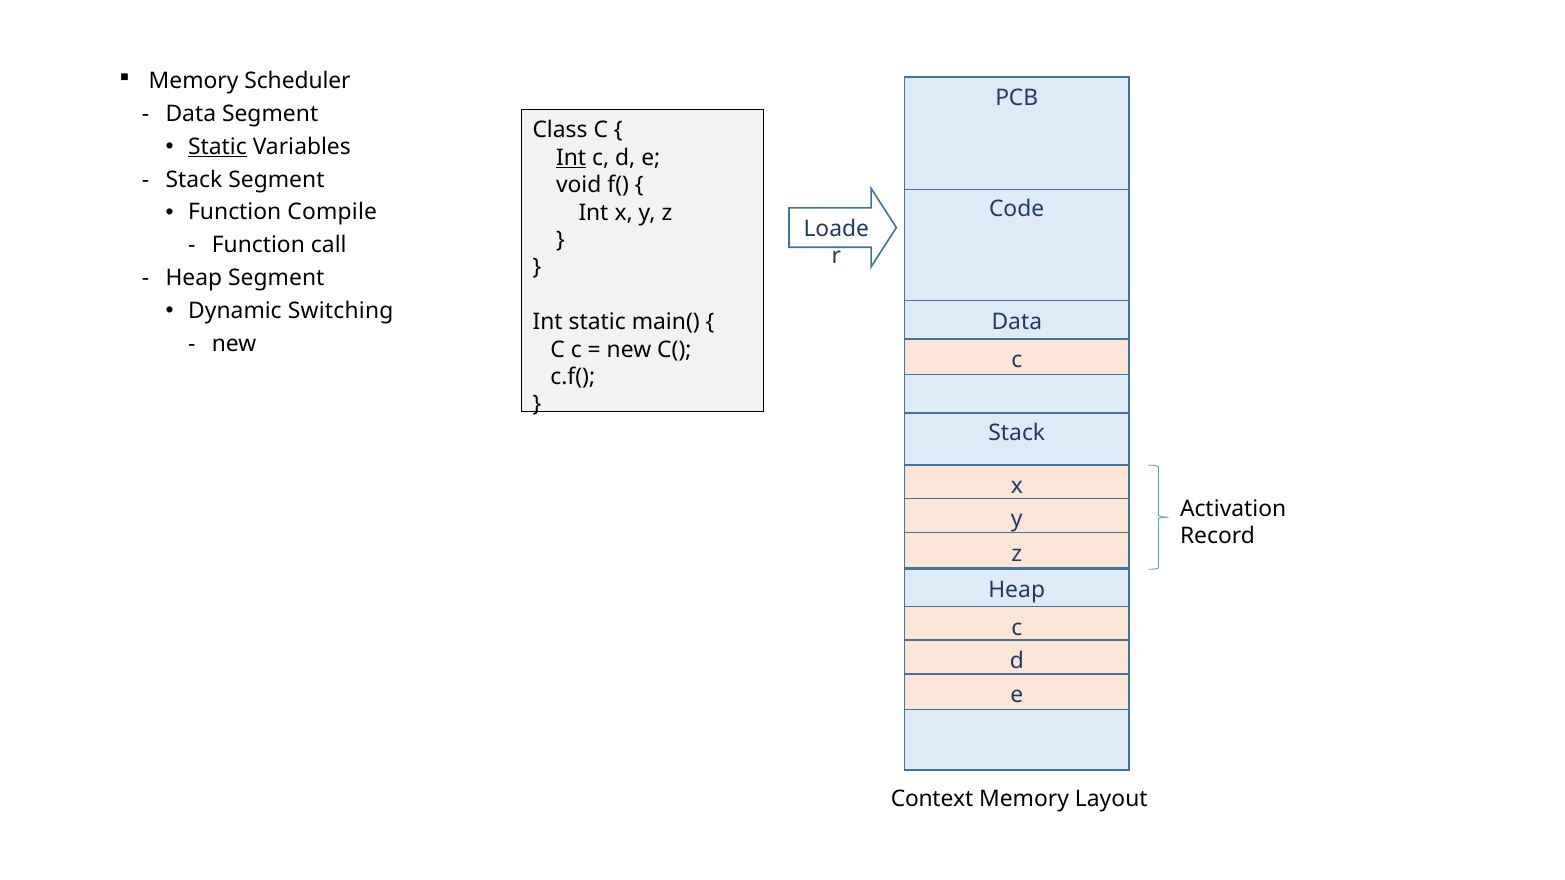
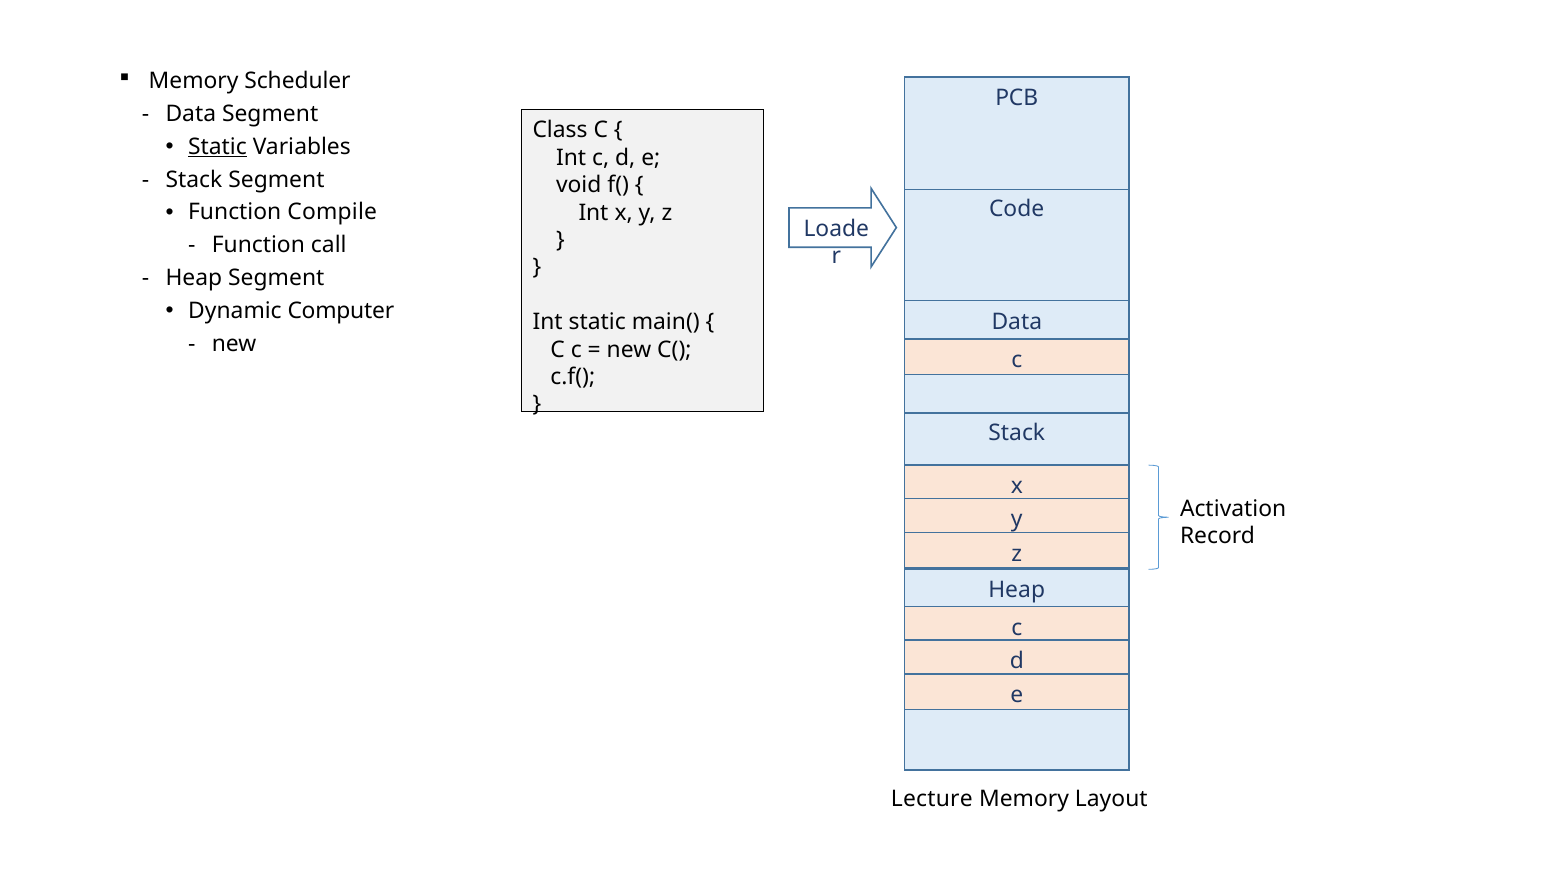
Int at (571, 158) underline: present -> none
Switching: Switching -> Computer
Context: Context -> Lecture
